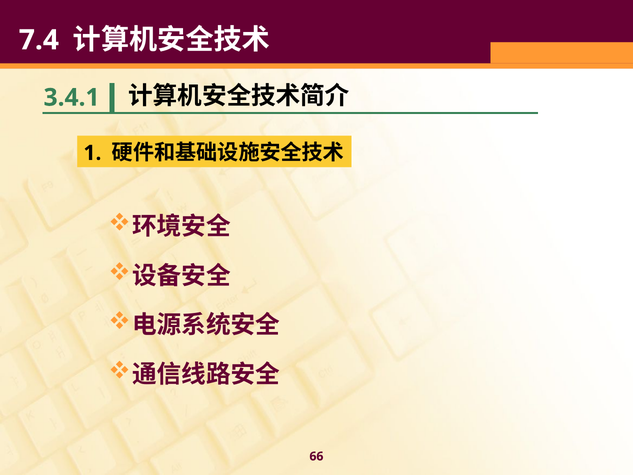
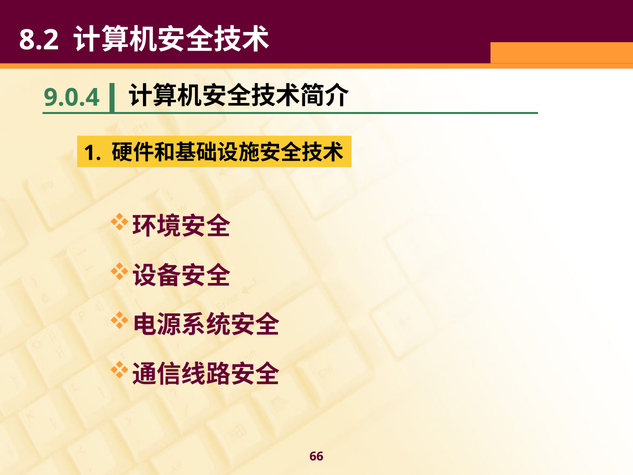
7.4: 7.4 -> 8.2
3.4.1: 3.4.1 -> 9.0.4
